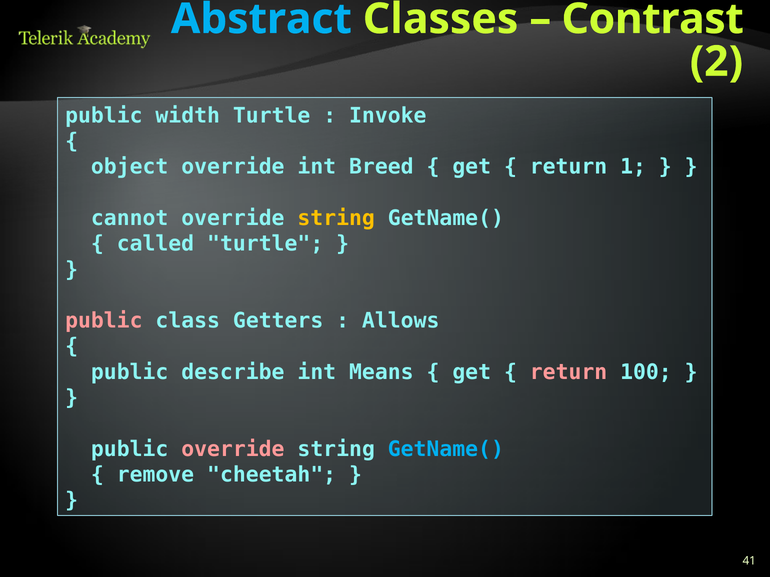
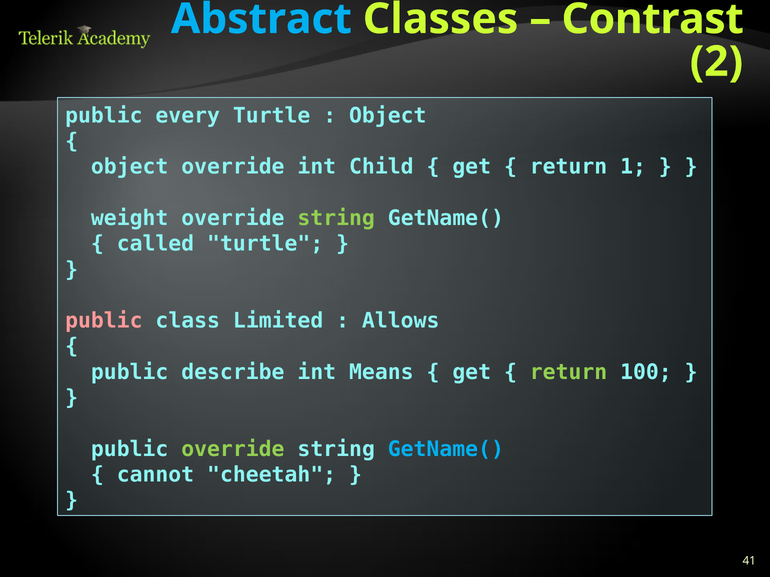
width: width -> every
Invoke at (388, 116): Invoke -> Object
Breed: Breed -> Child
cannot: cannot -> weight
string at (336, 218) colour: yellow -> light green
Getters: Getters -> Limited
return at (569, 372) colour: pink -> light green
override at (233, 449) colour: pink -> light green
remove: remove -> cannot
